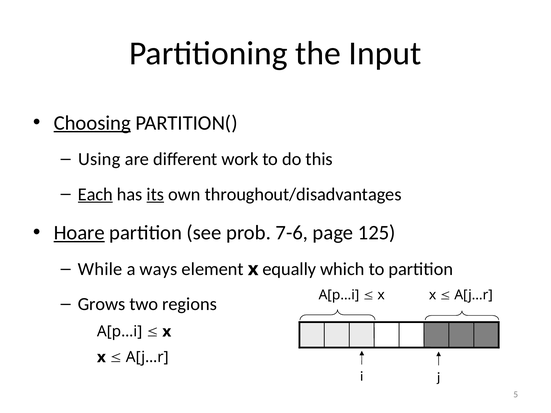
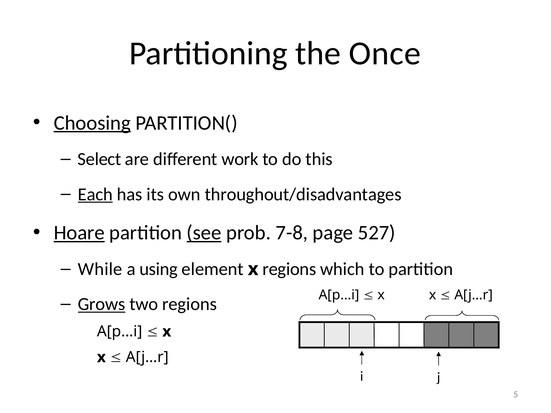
Input: Input -> Once
Using: Using -> Select
its underline: present -> none
see underline: none -> present
7-6: 7-6 -> 7-8
125: 125 -> 527
ways: ways -> using
x equally: equally -> regions
Grows underline: none -> present
